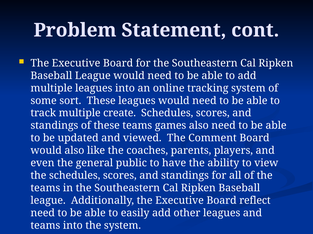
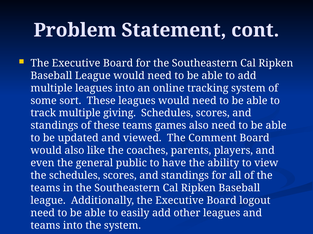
create: create -> giving
reflect: reflect -> logout
